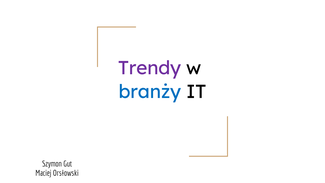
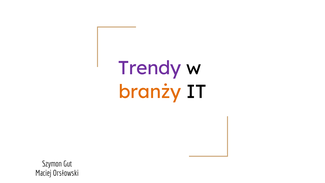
branży colour: blue -> orange
